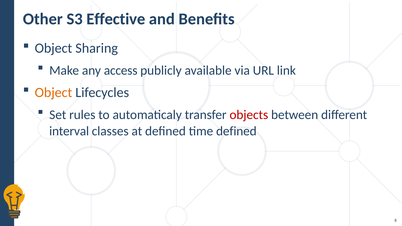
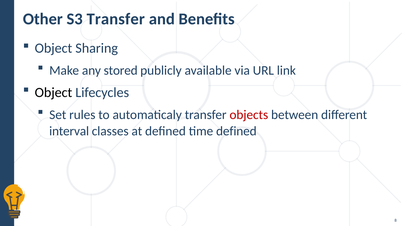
S3 Effective: Effective -> Transfer
access: access -> stored
Object at (53, 93) colour: orange -> black
